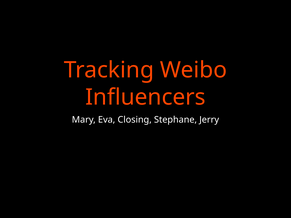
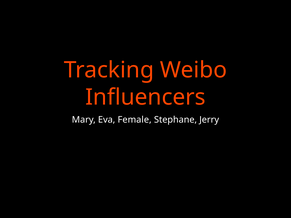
Closing: Closing -> Female
